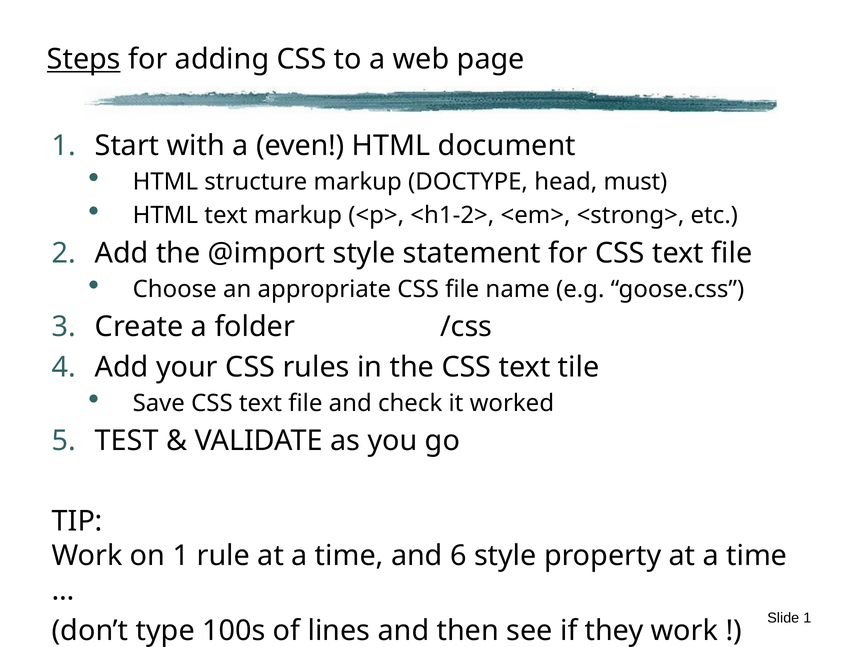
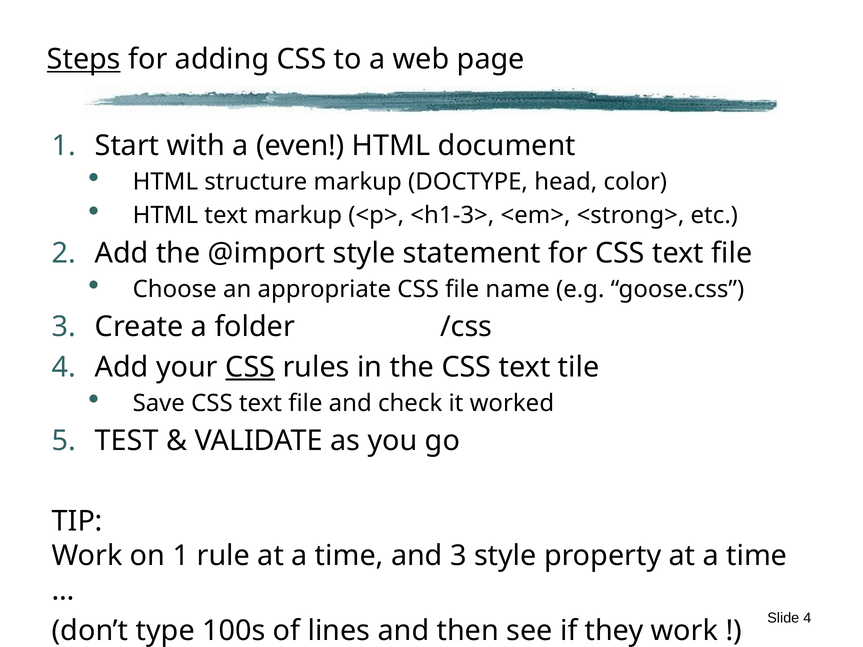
must: must -> color
<h1-2>: <h1-2> -> <h1-3>
CSS at (250, 367) underline: none -> present
and 6: 6 -> 3
Slide 1: 1 -> 4
